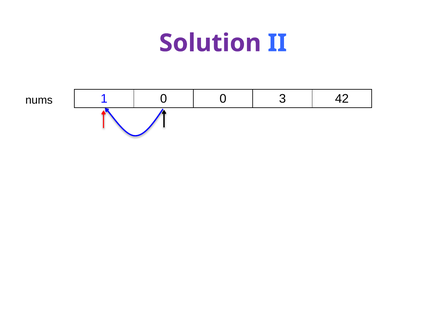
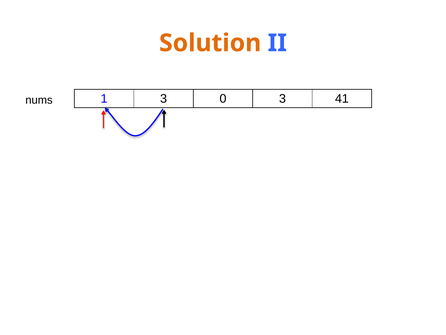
Solution colour: purple -> orange
1 0: 0 -> 3
42: 42 -> 41
